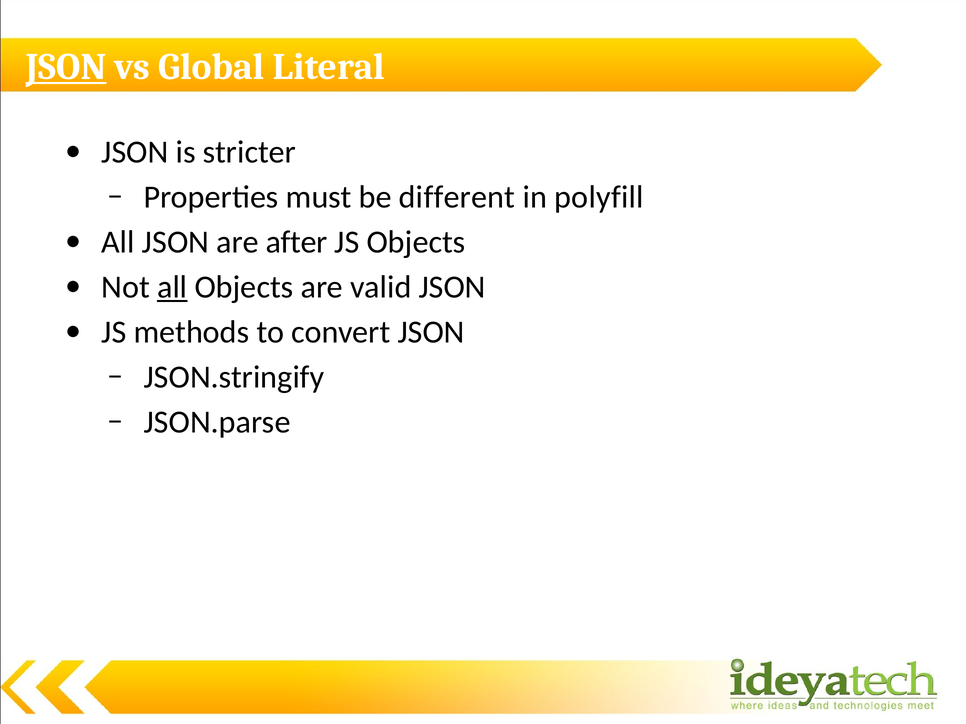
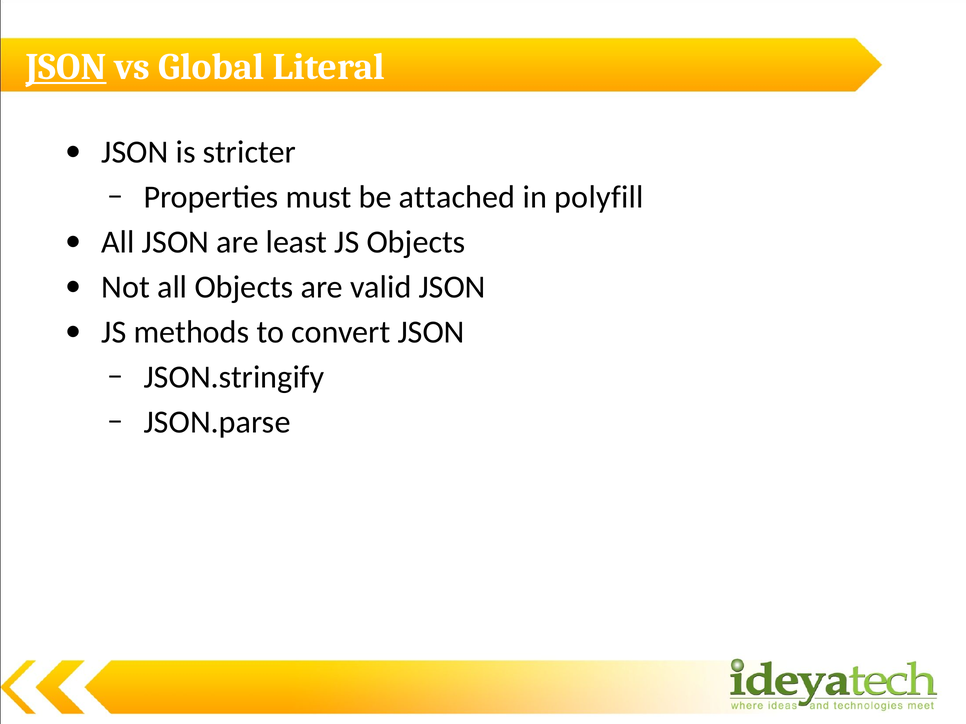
different: different -> attached
after: after -> least
all at (172, 287) underline: present -> none
